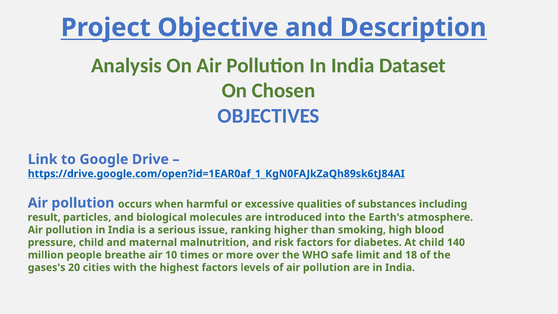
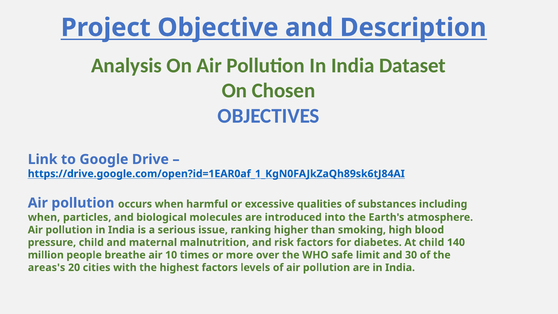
result at (44, 217): result -> when
18: 18 -> 30
gases's: gases's -> areas's
